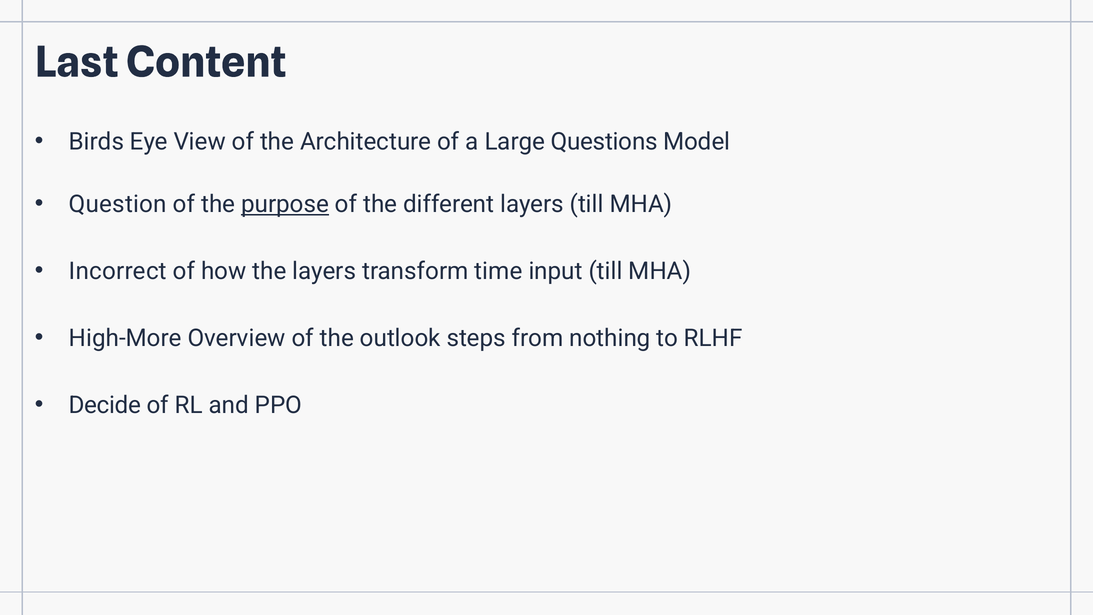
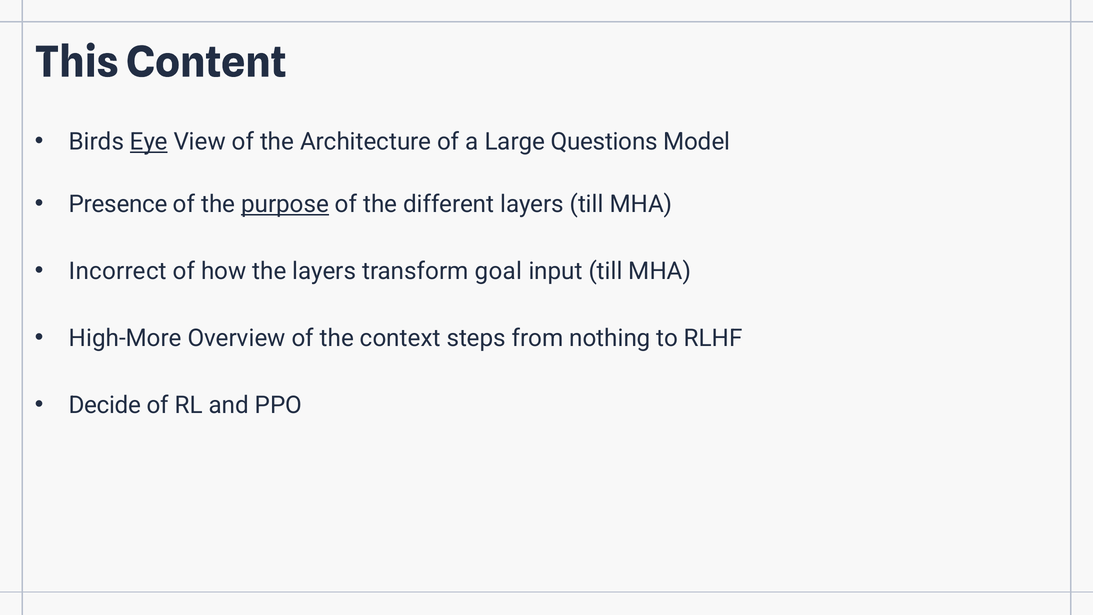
Last: Last -> This
Eye underline: none -> present
Question: Question -> Presence
time: time -> goal
outlook: outlook -> context
